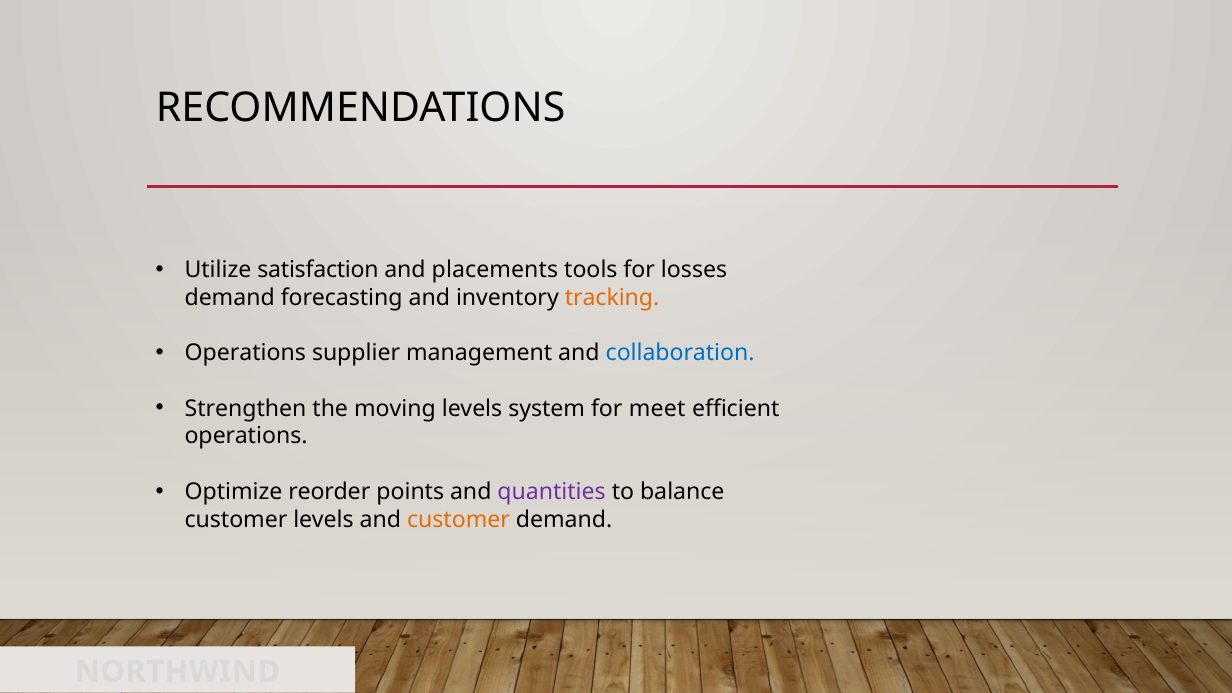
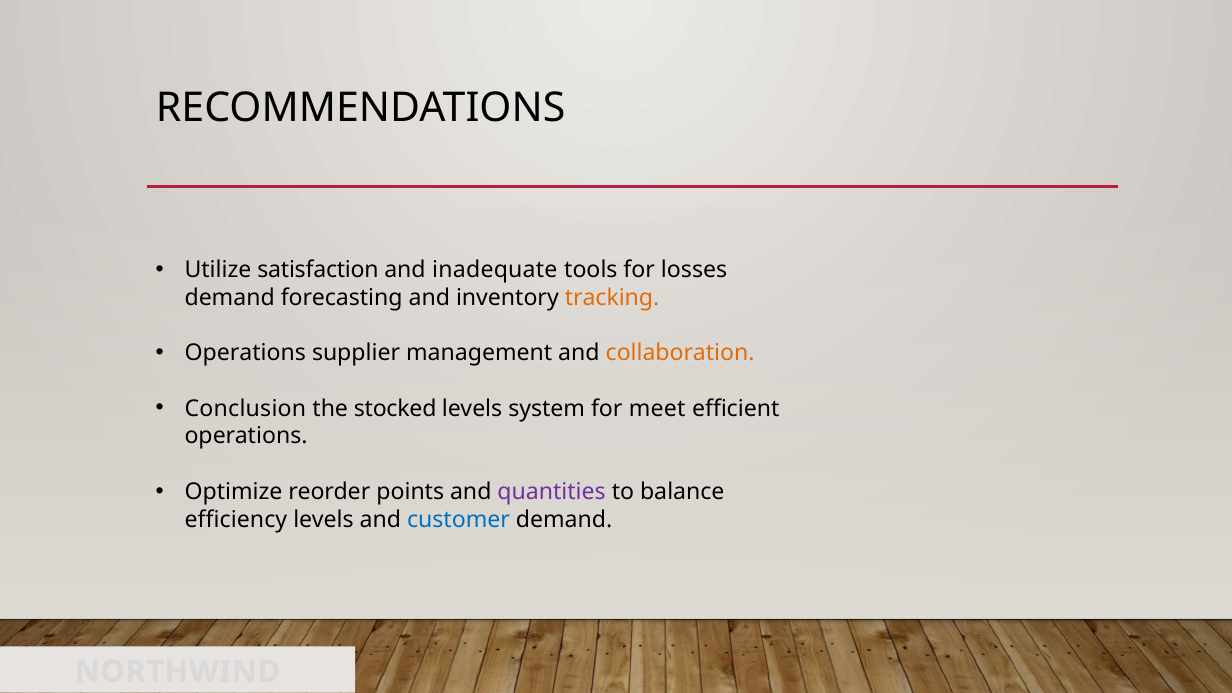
placements: placements -> inadequate
collaboration colour: blue -> orange
Strengthen: Strengthen -> Conclusion
moving: moving -> stocked
customer at (236, 519): customer -> efficiency
customer at (458, 519) colour: orange -> blue
